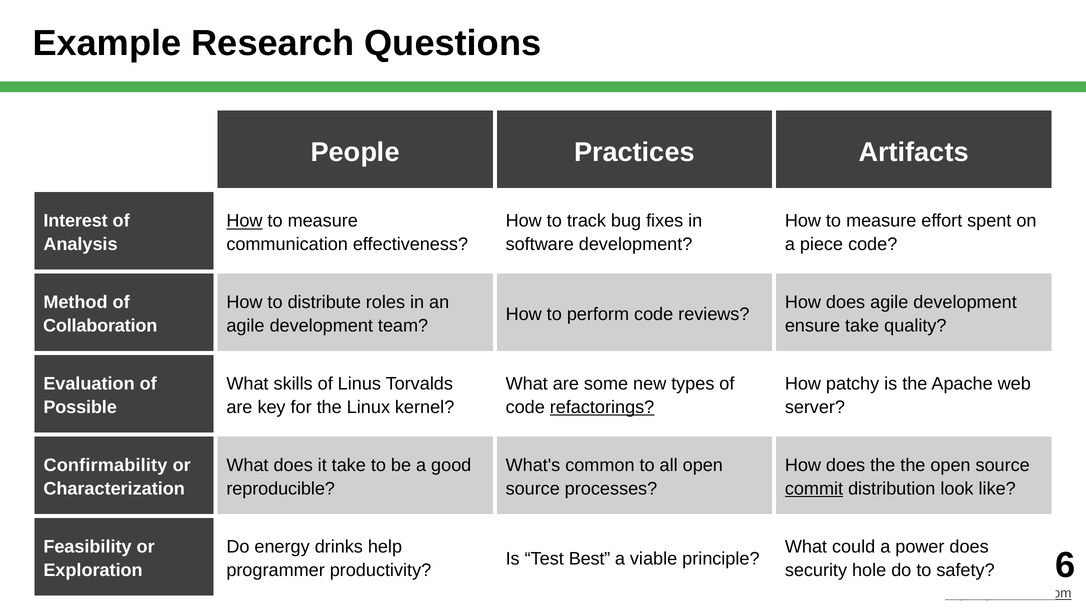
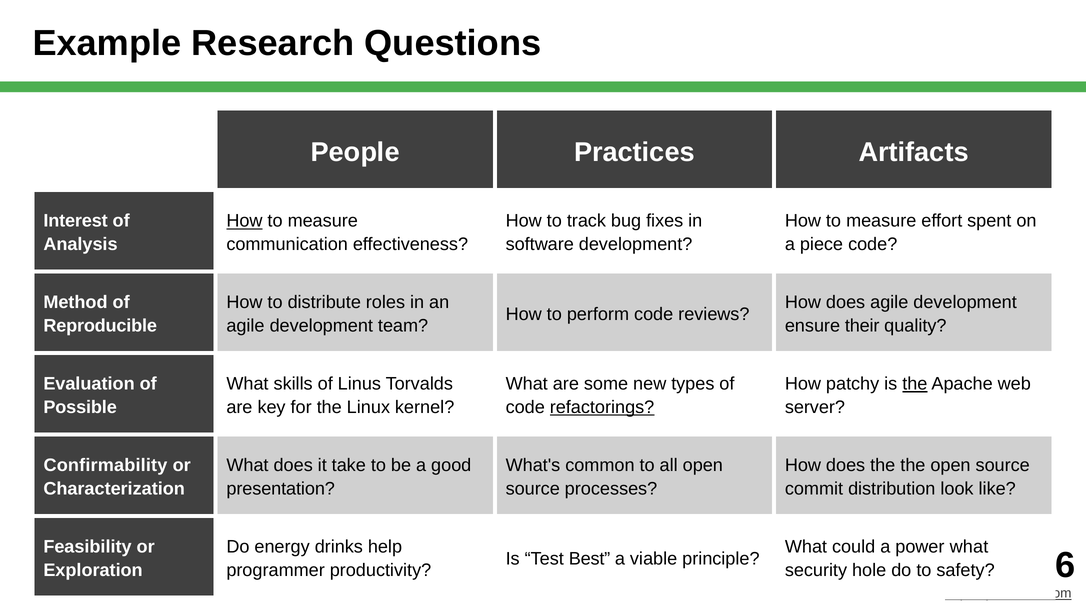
Collaboration: Collaboration -> Reproducible
ensure take: take -> their
the at (915, 384) underline: none -> present
reproducible: reproducible -> presentation
commit underline: present -> none
power does: does -> what
